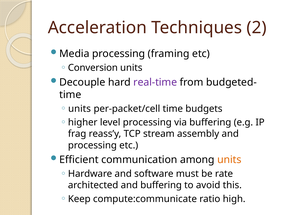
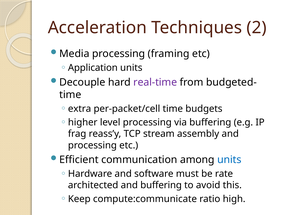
Conversion: Conversion -> Application
units at (80, 109): units -> extra
units at (229, 160) colour: orange -> blue
